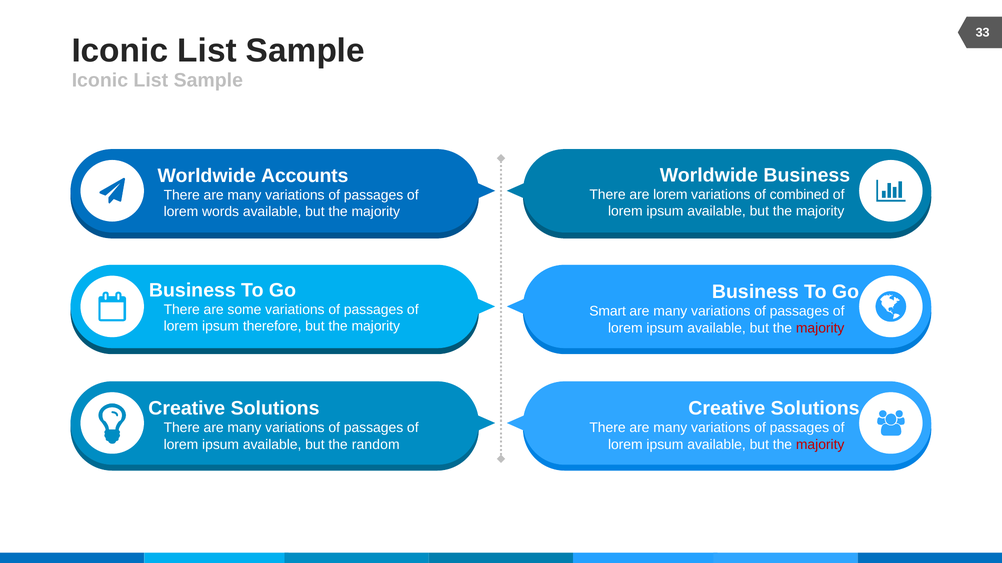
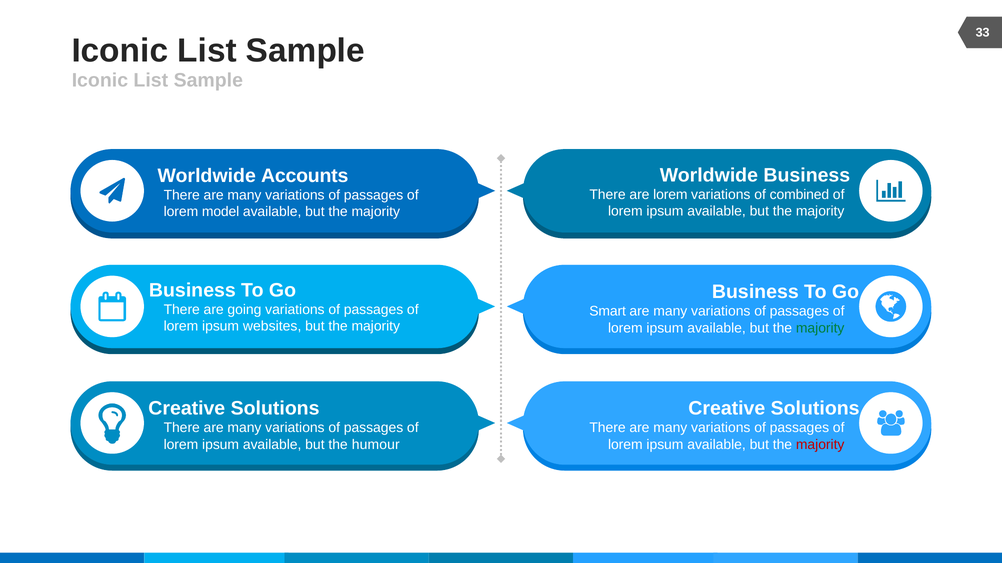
words: words -> model
some: some -> going
therefore: therefore -> websites
majority at (820, 328) colour: red -> green
random: random -> humour
